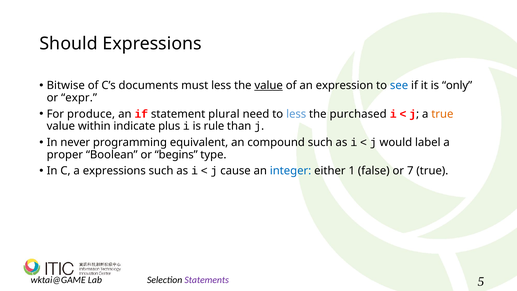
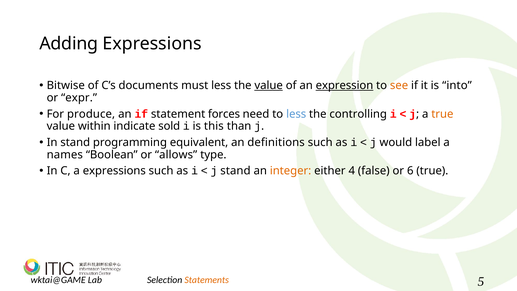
Should: Should -> Adding
expression underline: none -> present
see colour: blue -> orange
only: only -> into
plural: plural -> forces
purchased: purchased -> controlling
plus: plus -> sold
rule: rule -> this
In never: never -> stand
compound: compound -> definitions
proper: proper -> names
begins: begins -> allows
j cause: cause -> stand
integer colour: blue -> orange
1: 1 -> 4
7: 7 -> 6
Statements colour: purple -> orange
